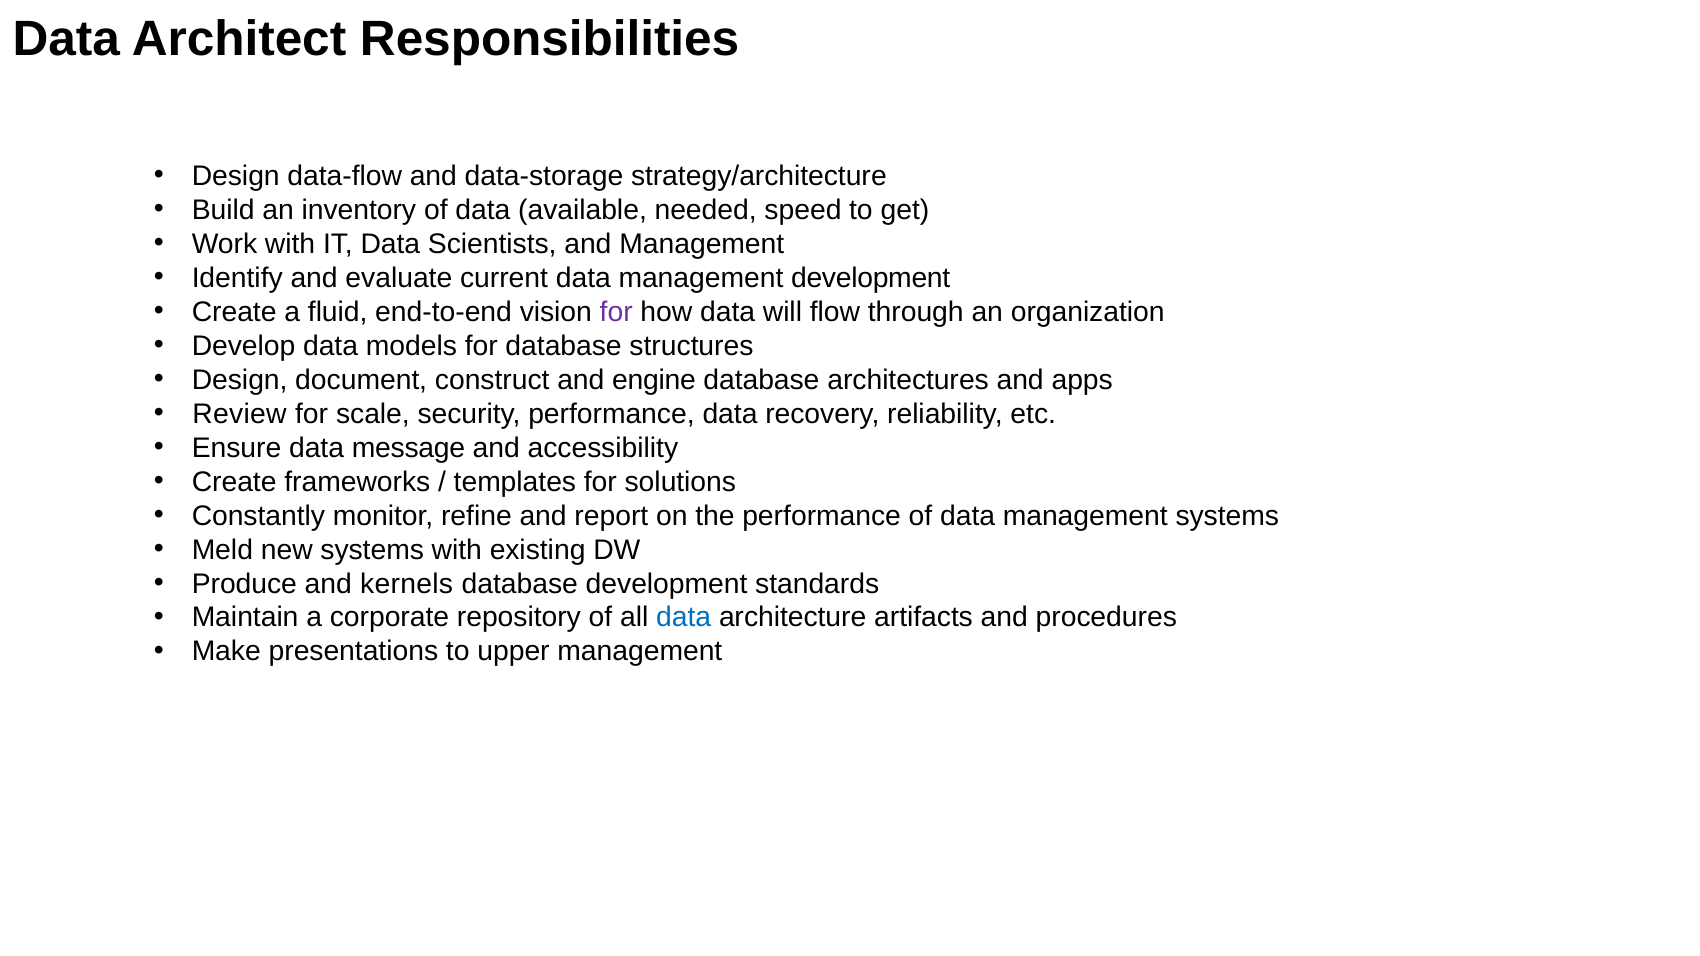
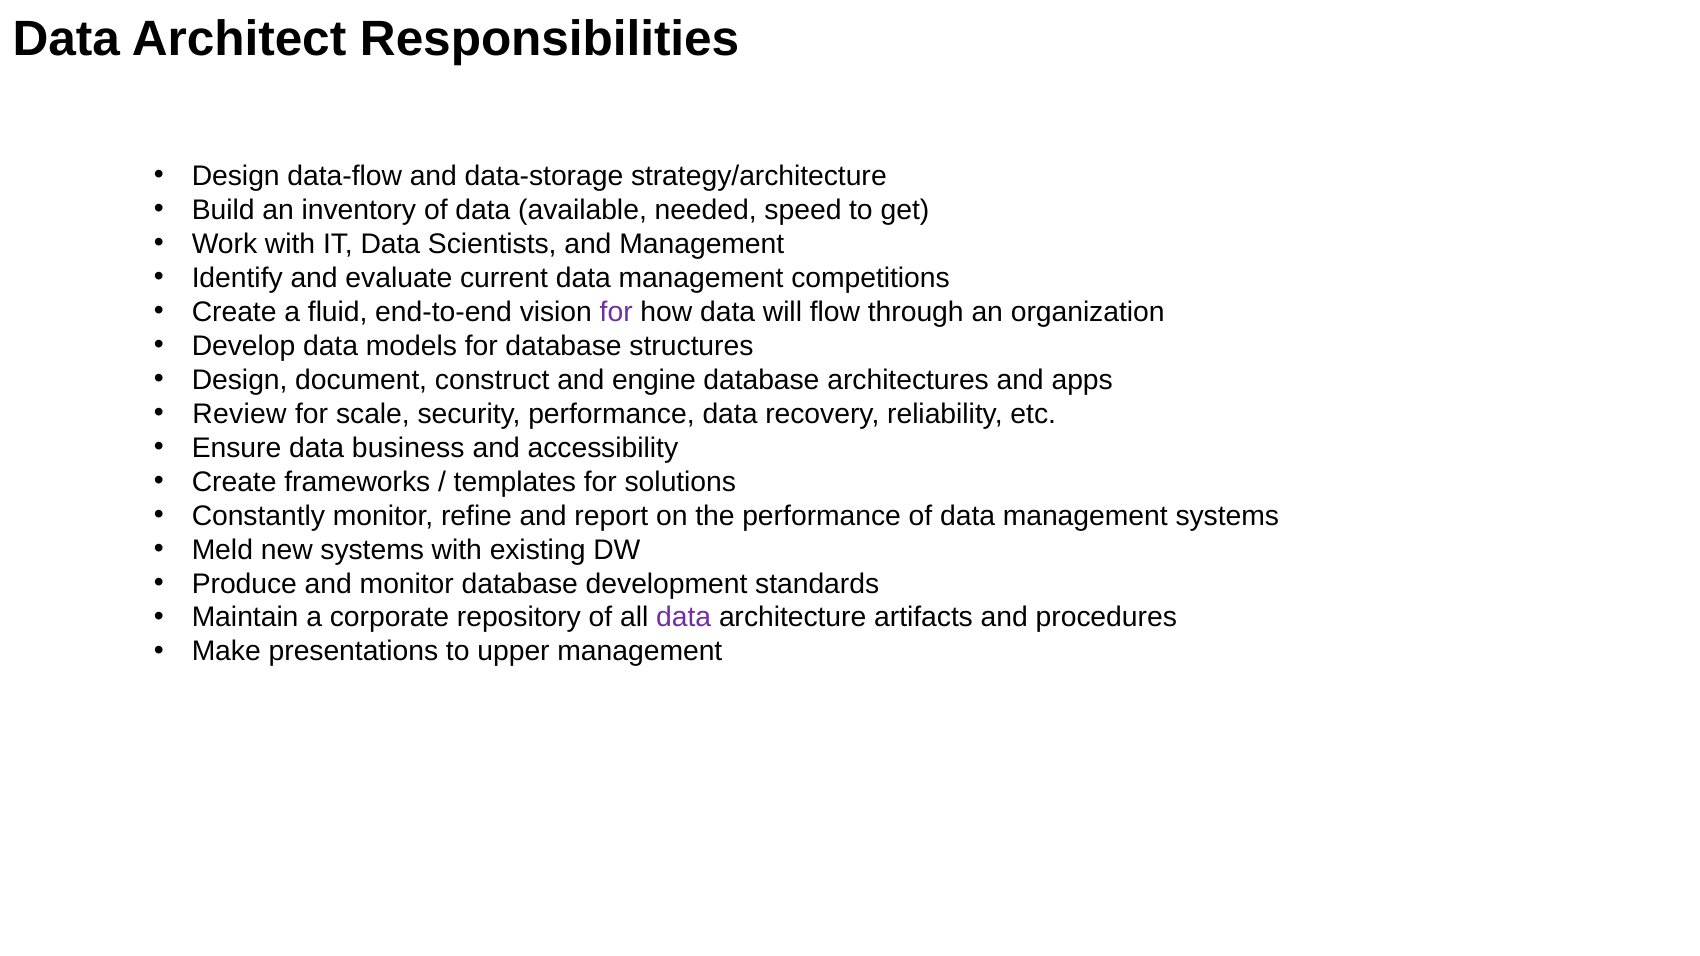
management development: development -> competitions
message: message -> business
and kernels: kernels -> monitor
data at (684, 618) colour: blue -> purple
